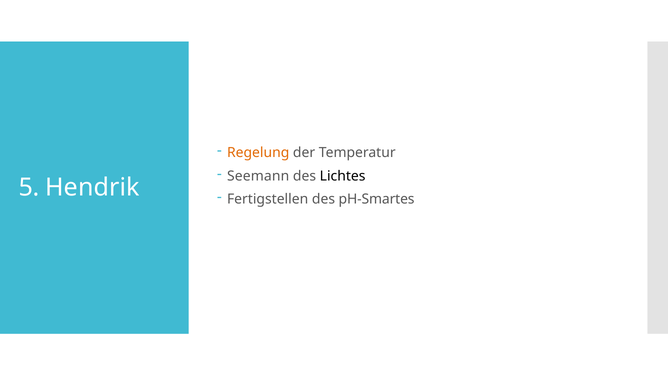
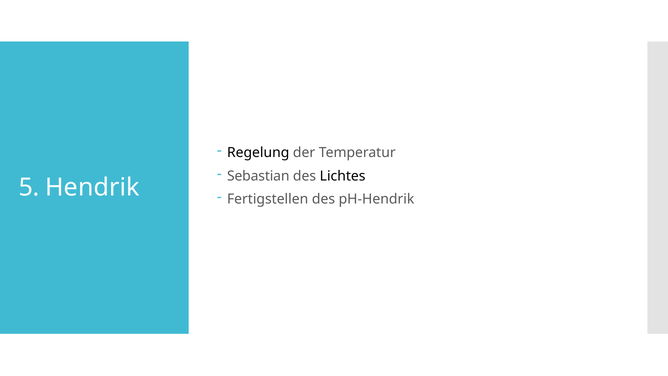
Regelung colour: orange -> black
Seemann: Seemann -> Sebastian
pH-Smartes: pH-Smartes -> pH-Hendrik
